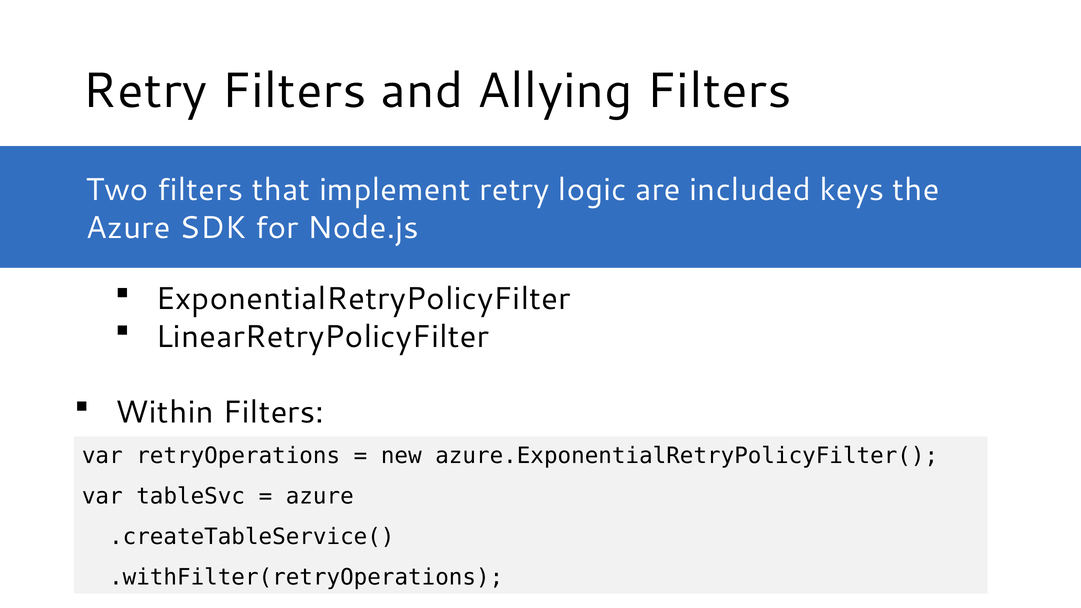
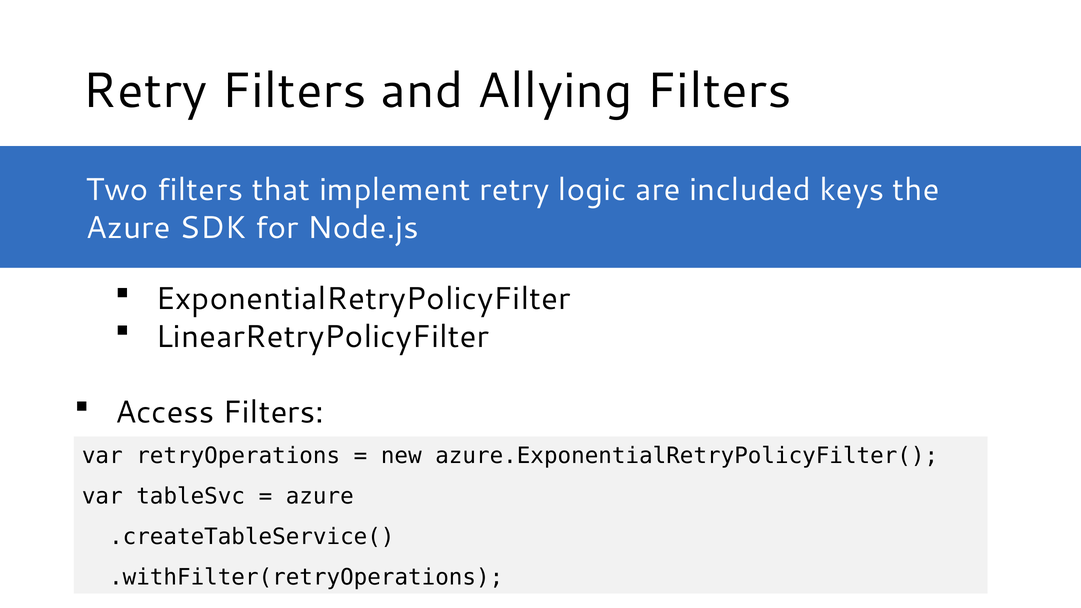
Within: Within -> Access
